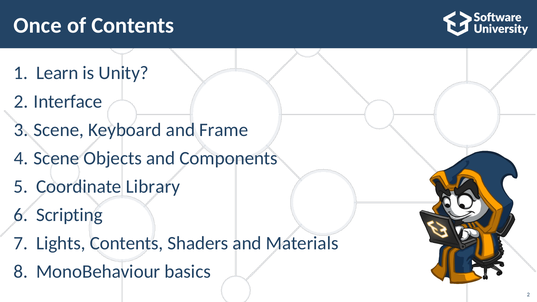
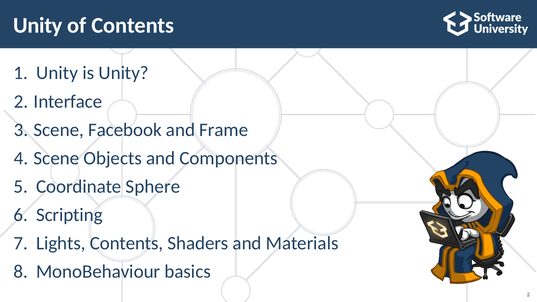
Once at (38, 25): Once -> Unity
Learn at (57, 73): Learn -> Unity
Keyboard: Keyboard -> Facebook
Library: Library -> Sphere
